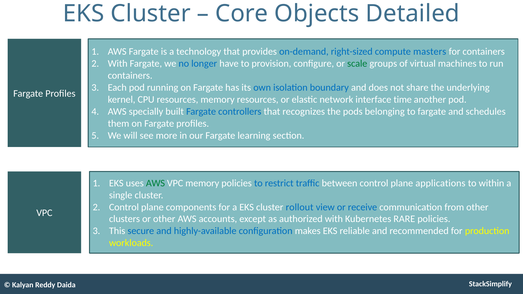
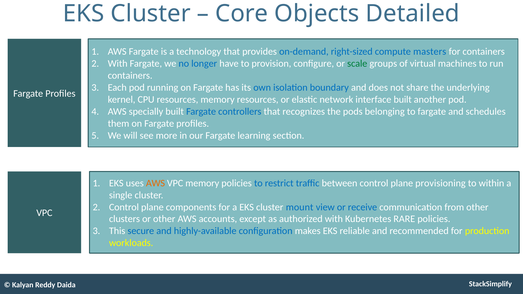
interface time: time -> built
AWS at (155, 183) colour: green -> orange
applications: applications -> provisioning
rollout: rollout -> mount
